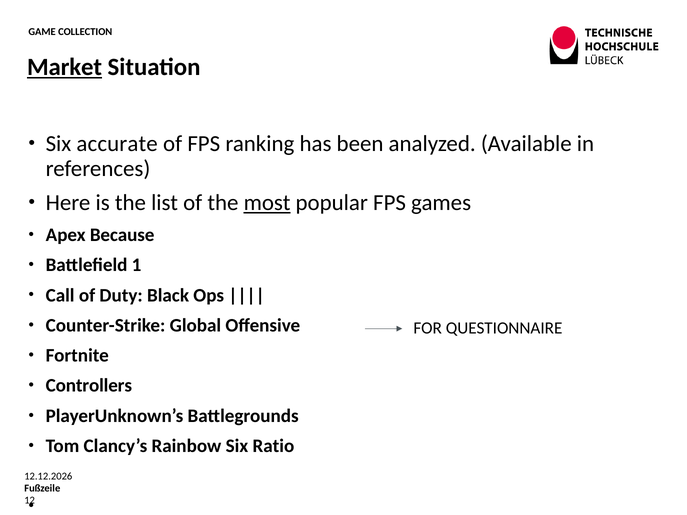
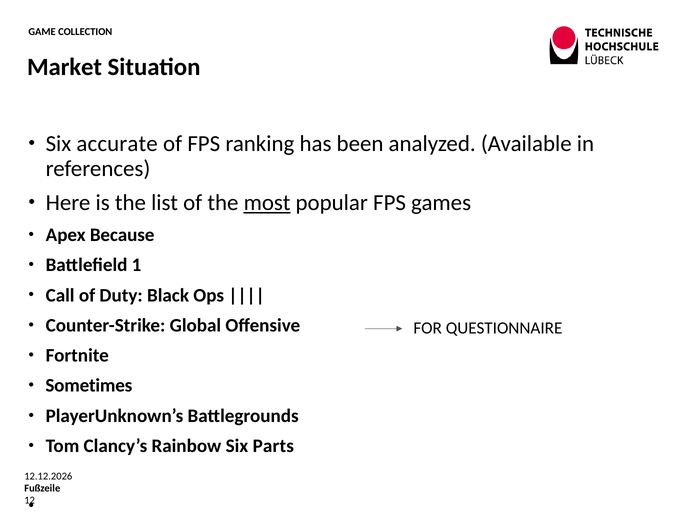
Market underline: present -> none
Controllers: Controllers -> Sometimes
Ratio: Ratio -> Parts
